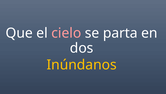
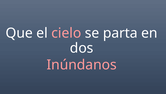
Inúndanos colour: yellow -> pink
